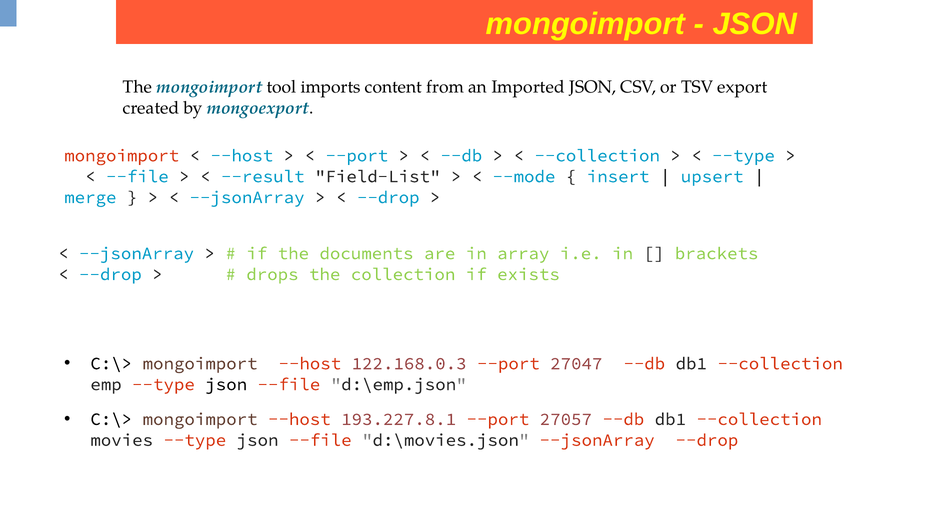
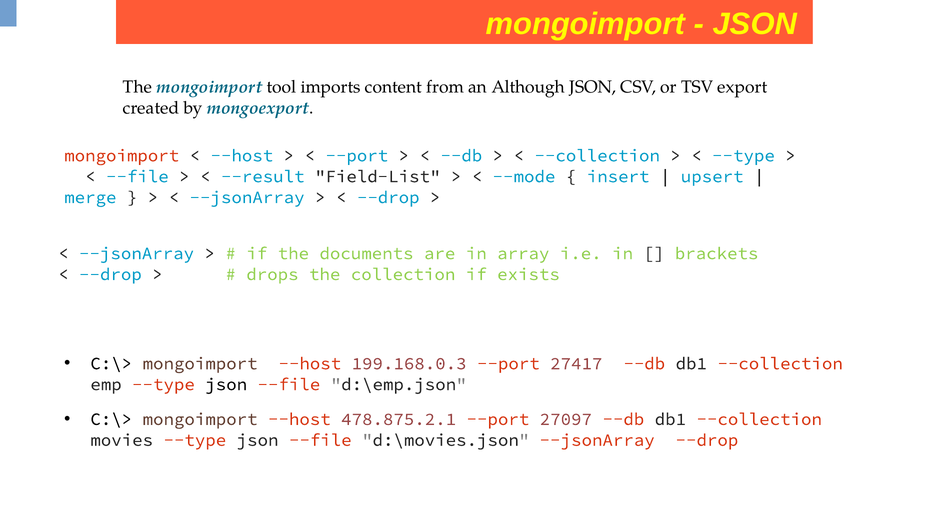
Imported: Imported -> Although
122.168.0.3: 122.168.0.3 -> 199.168.0.3
27047: 27047 -> 27417
193.227.8.1: 193.227.8.1 -> 478.875.2.1
27057: 27057 -> 27097
